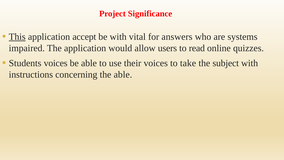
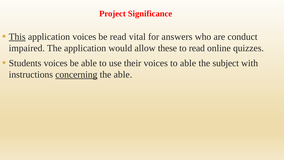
application accept: accept -> voices
be with: with -> read
systems: systems -> conduct
users: users -> these
to take: take -> able
concerning underline: none -> present
